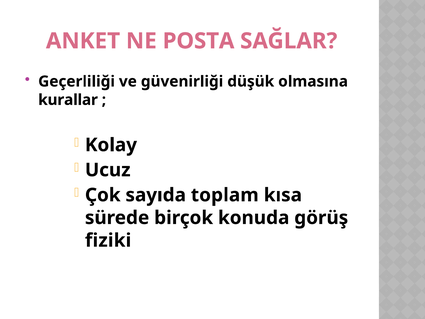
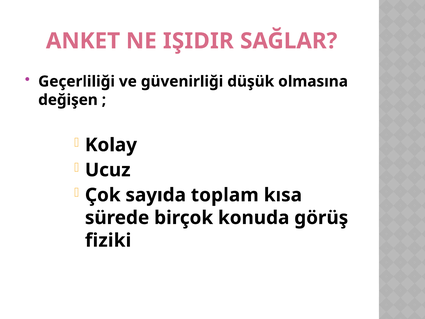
POSTA: POSTA -> IŞIDIR
kurallar: kurallar -> değişen
